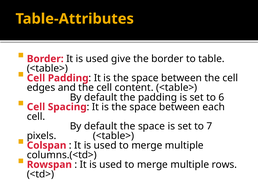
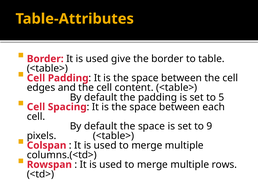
6: 6 -> 5
7: 7 -> 9
